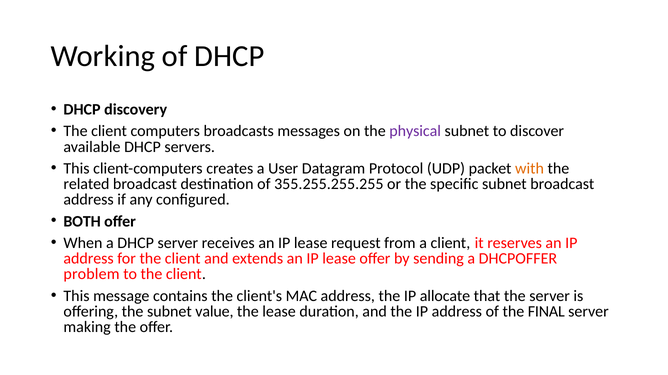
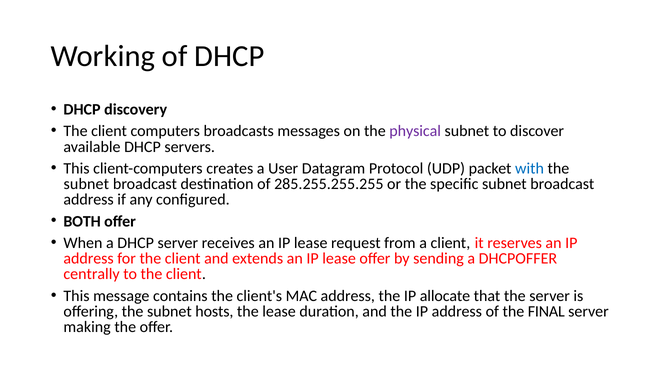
with colour: orange -> blue
related at (86, 184): related -> subnet
355.255.255.255: 355.255.255.255 -> 285.255.255.255
problem: problem -> centrally
value: value -> hosts
